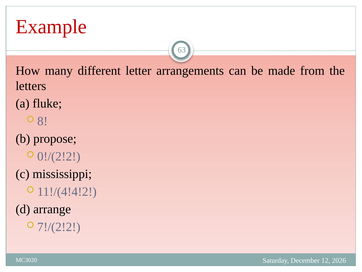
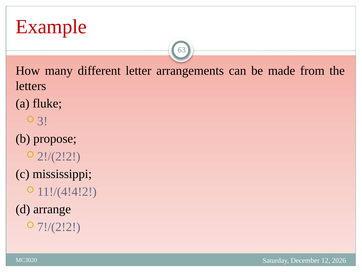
8: 8 -> 3
0!/(2!2: 0!/(2!2 -> 2!/(2!2
